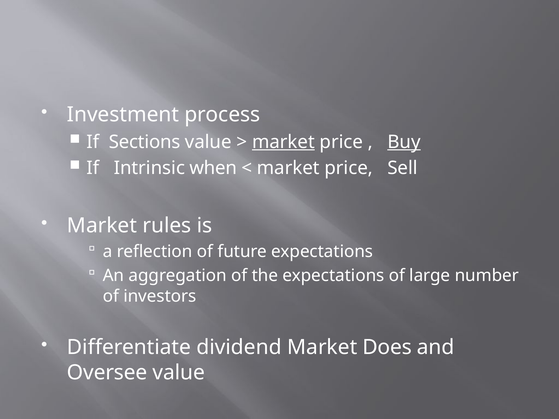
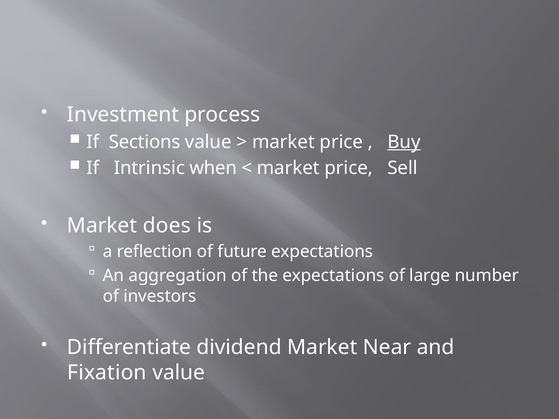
market at (283, 142) underline: present -> none
rules: rules -> does
Does: Does -> Near
Oversee: Oversee -> Fixation
